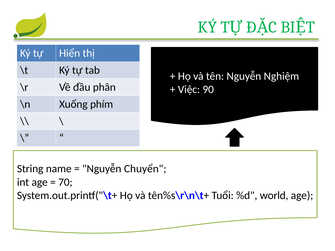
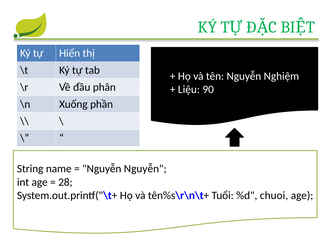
Việc: Việc -> Liệu
phím: phím -> phần
Nguyễn Chuyển: Chuyển -> Nguyễn
70: 70 -> 28
world: world -> chuoi
